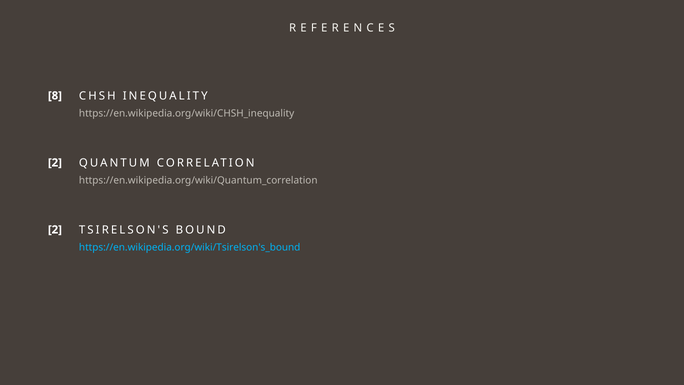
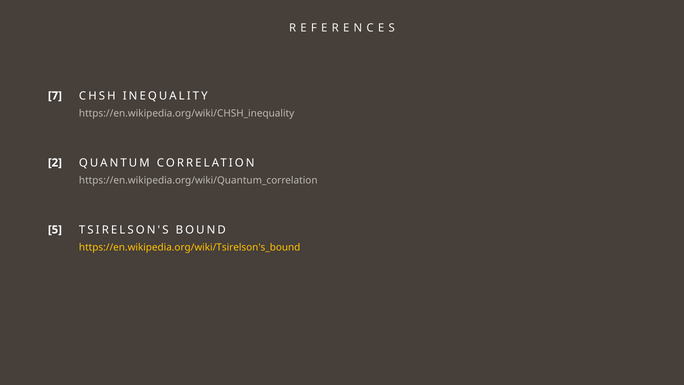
8: 8 -> 7
2 at (55, 230): 2 -> 5
https://en.wikipedia.org/wiki/Tsirelson's_bound colour: light blue -> yellow
